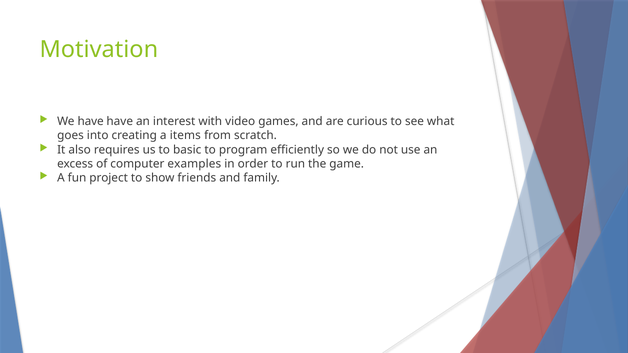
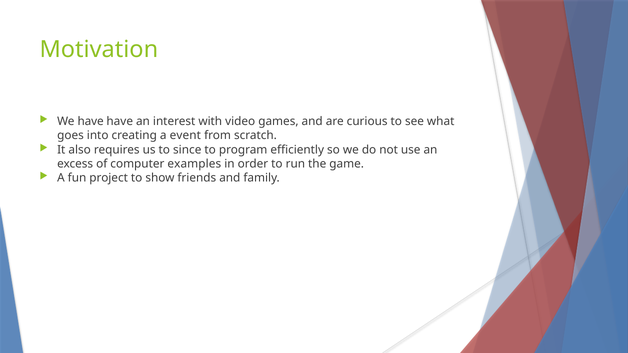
items: items -> event
basic: basic -> since
